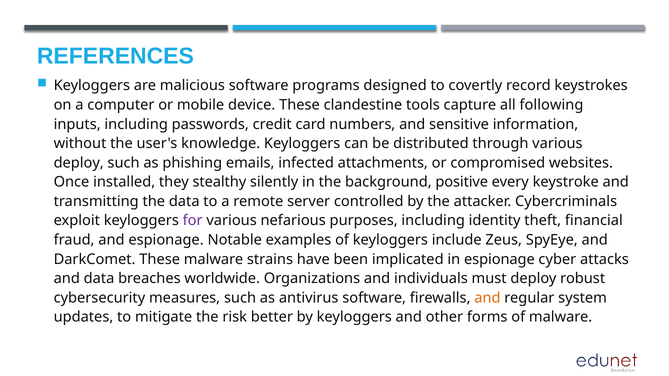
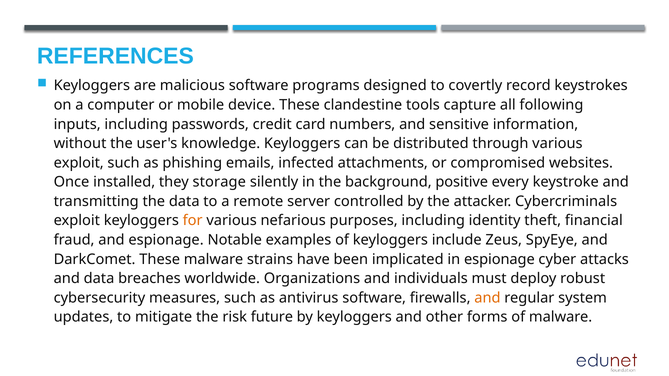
deploy at (79, 163): deploy -> exploit
stealthy: stealthy -> storage
for colour: purple -> orange
better: better -> future
